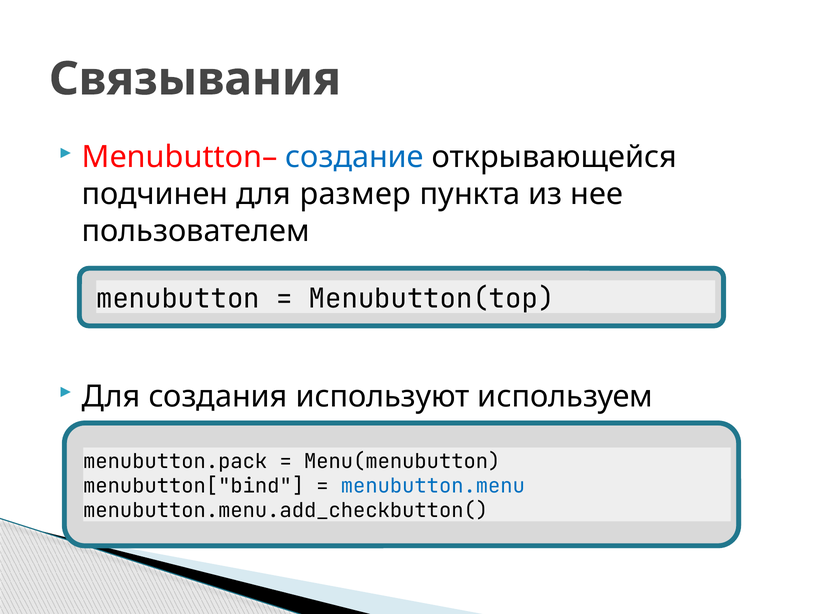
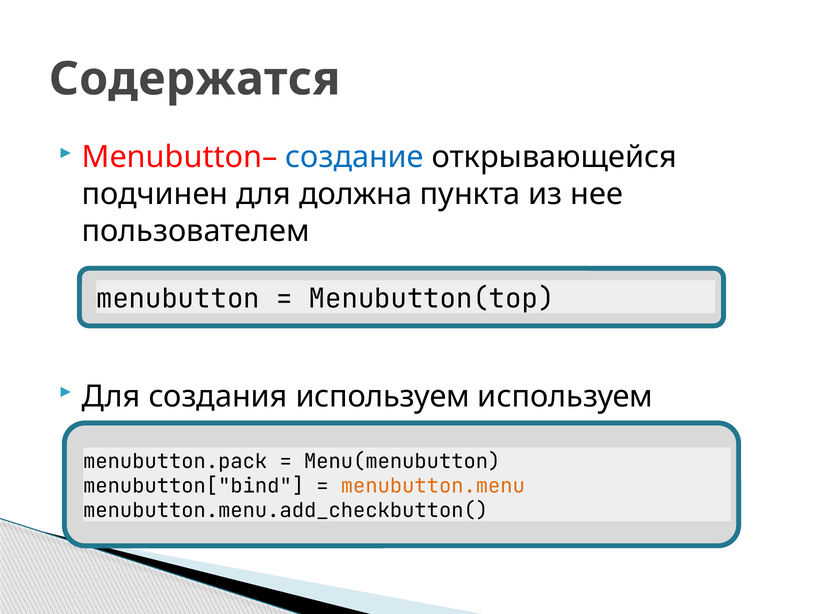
Связывания: Связывания -> Содержатся
размер: размер -> должна
создания используют: используют -> используем
menubutton.menu colour: blue -> orange
